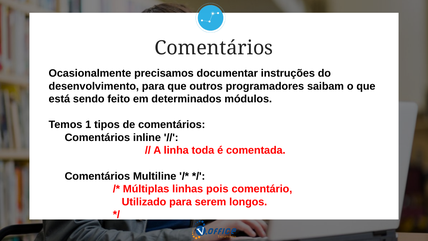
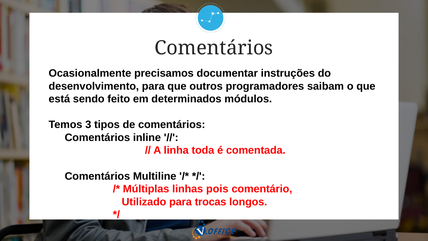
1: 1 -> 3
serem: serem -> trocas
